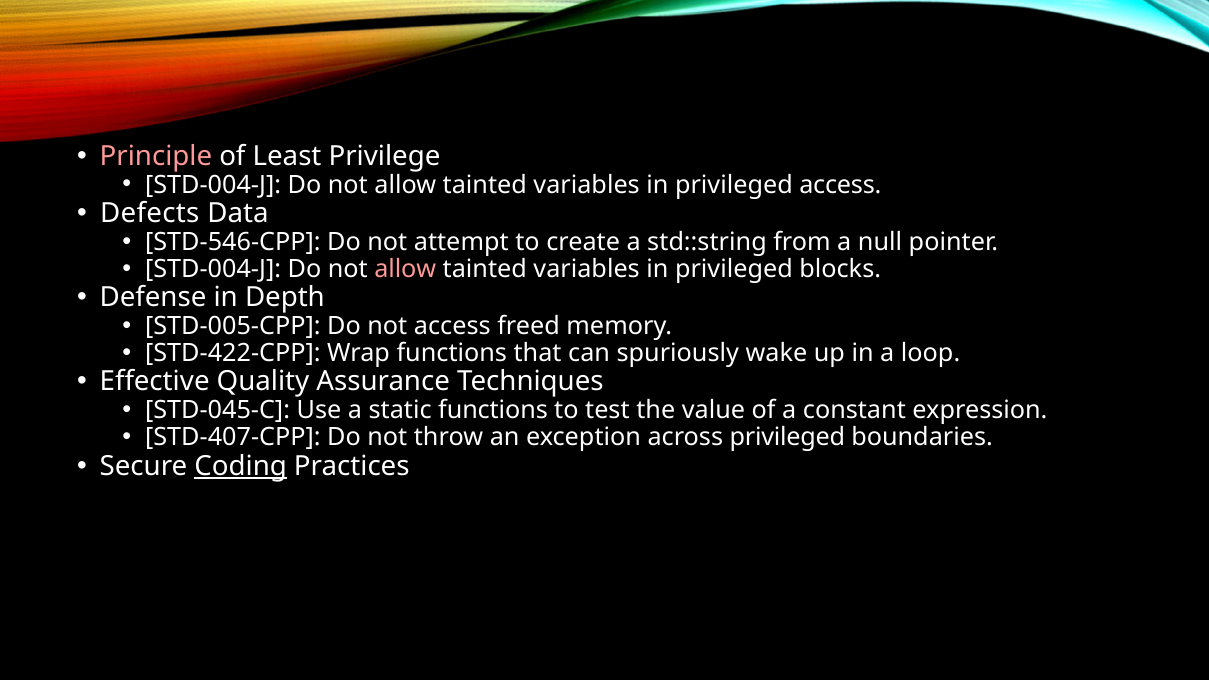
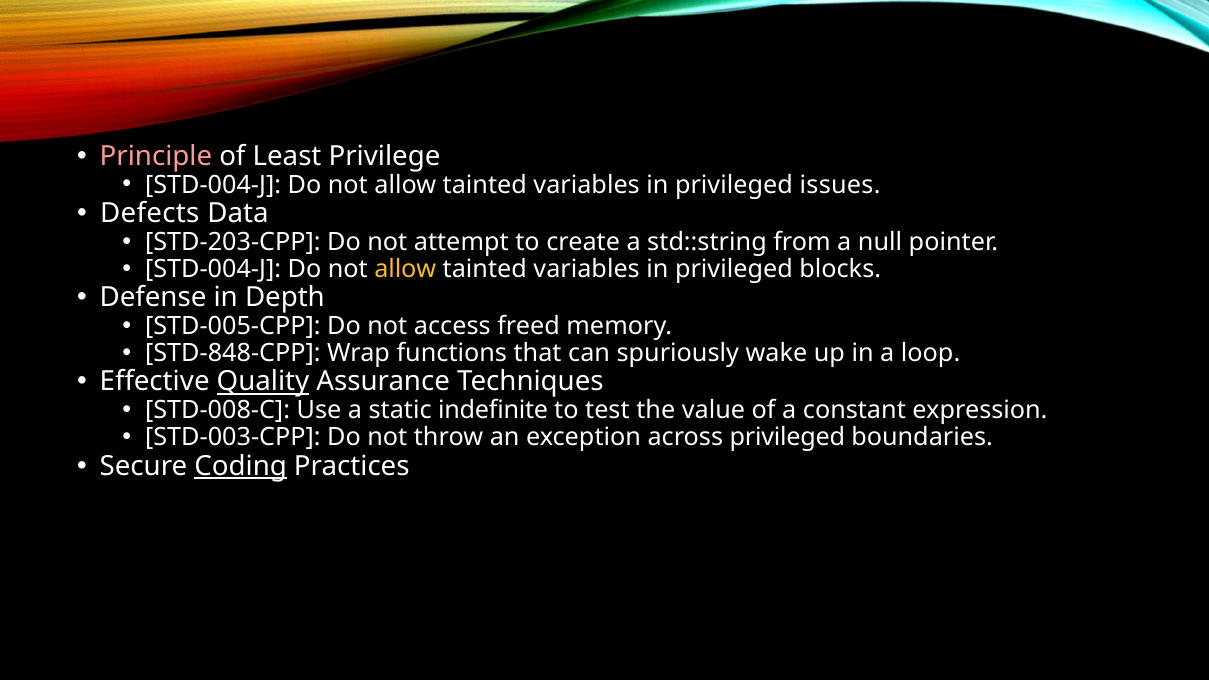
privileged access: access -> issues
STD-546-CPP: STD-546-CPP -> STD-203-CPP
allow at (405, 269) colour: pink -> yellow
STD-422-CPP: STD-422-CPP -> STD-848-CPP
Quality underline: none -> present
STD-045-C: STD-045-C -> STD-008-C
static functions: functions -> indefinite
STD-407-CPP: STD-407-CPP -> STD-003-CPP
